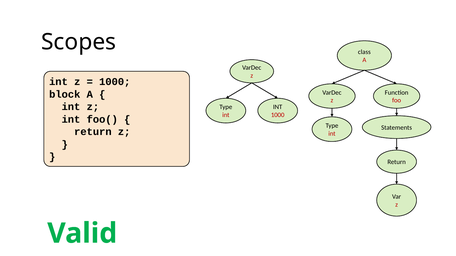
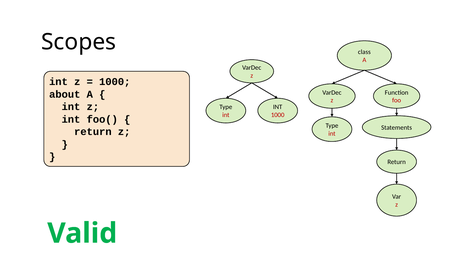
block: block -> about
